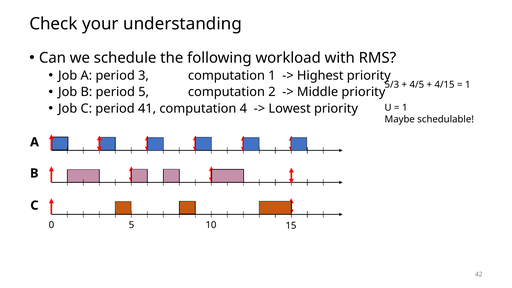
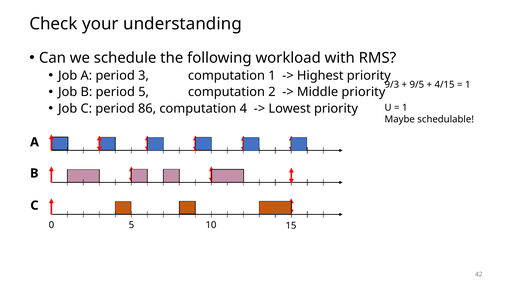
5/3: 5/3 -> 9/3
4/5: 4/5 -> 9/5
41: 41 -> 86
